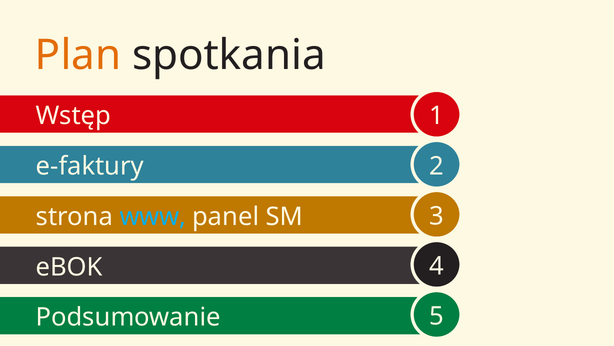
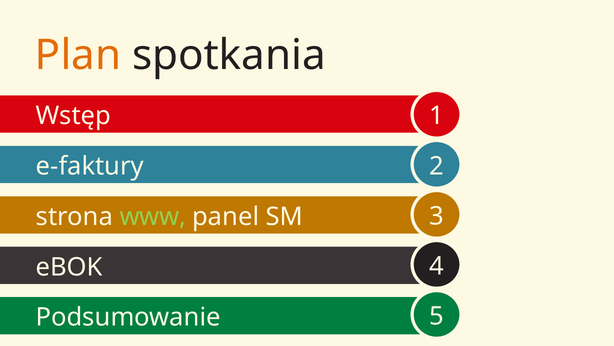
www colour: light blue -> light green
